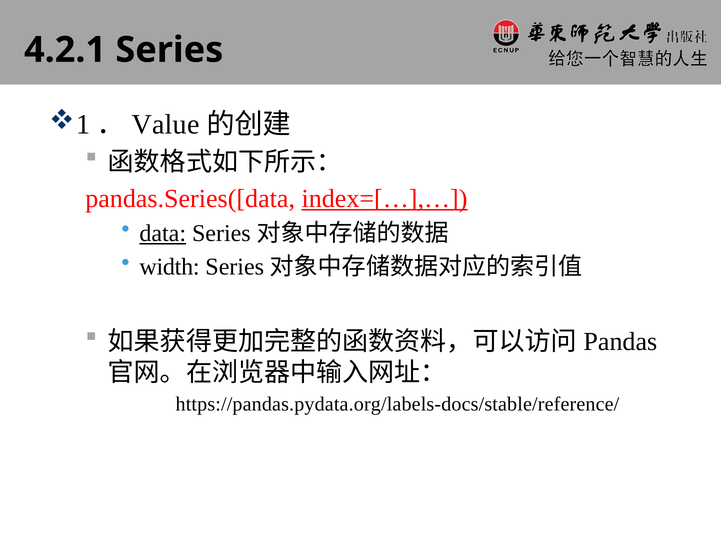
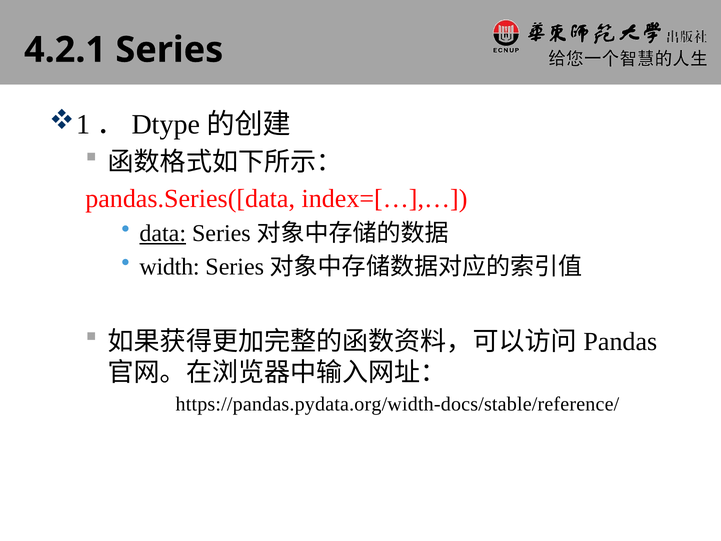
Value: Value -> Dtype
index=[…],… underline: present -> none
https://pandas.pydata.org/labels-docs/stable/reference/: https://pandas.pydata.org/labels-docs/stable/reference/ -> https://pandas.pydata.org/width-docs/stable/reference/
